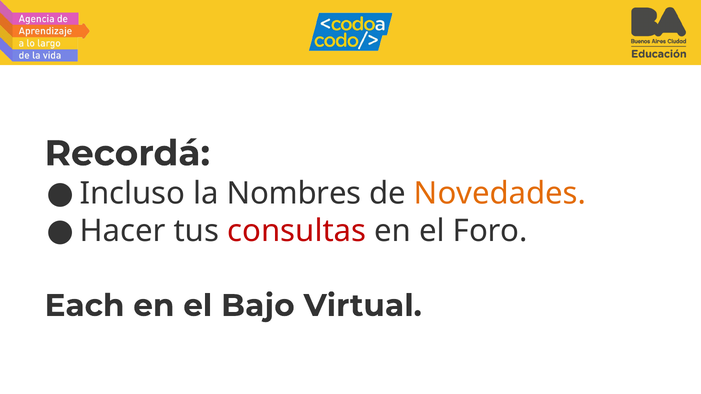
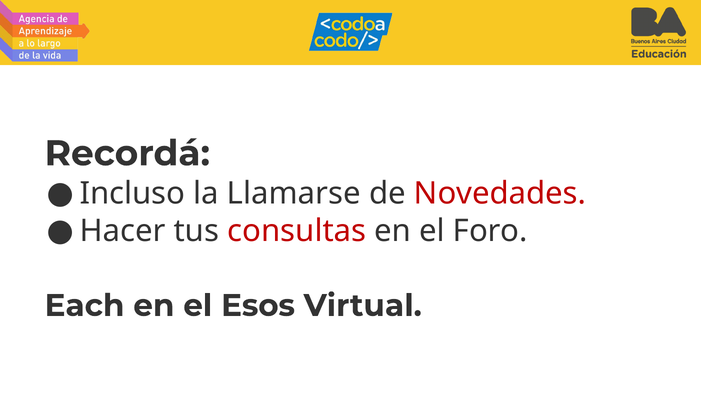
Nombres: Nombres -> Llamarse
Novedades colour: orange -> red
Bajo: Bajo -> Esos
